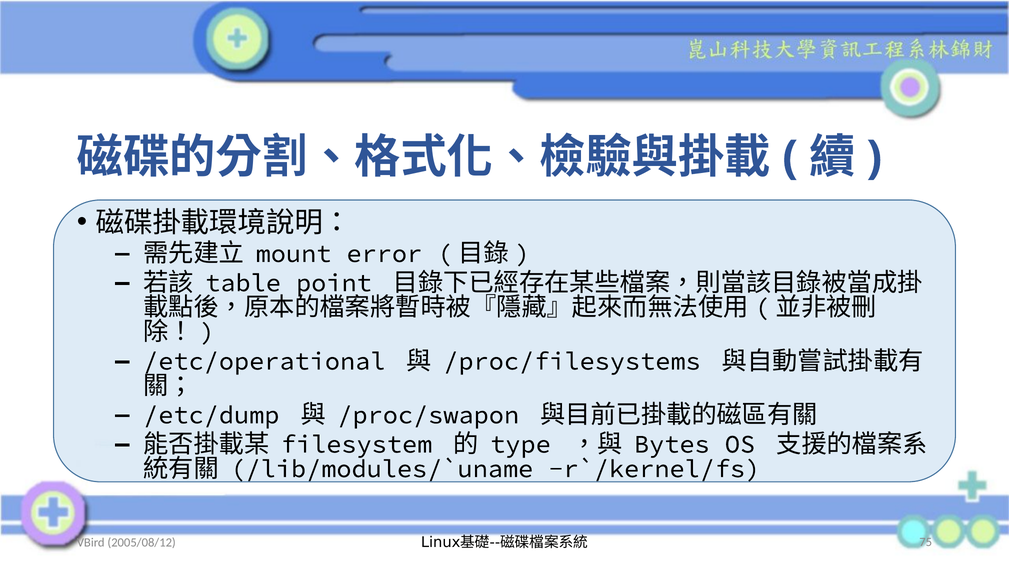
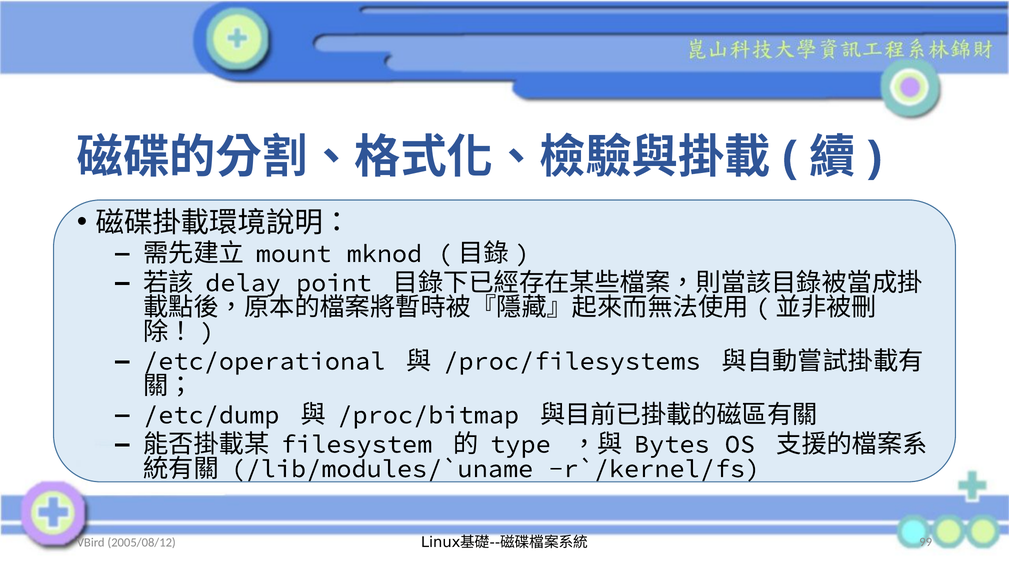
error: error -> mknod
table: table -> delay
/proc/swapon: /proc/swapon -> /proc/bitmap
75: 75 -> 99
